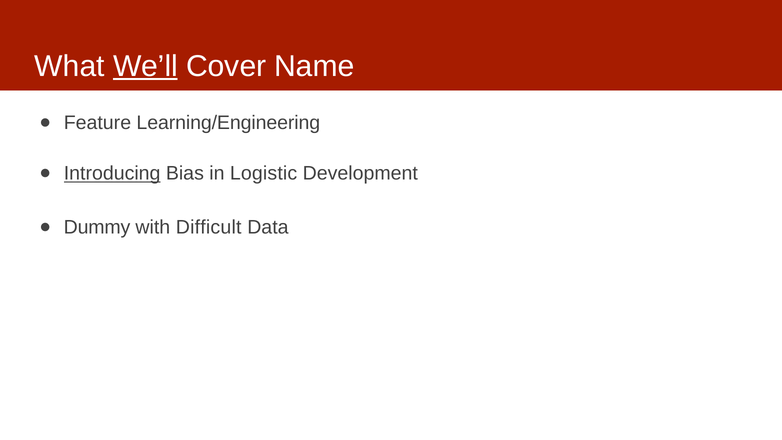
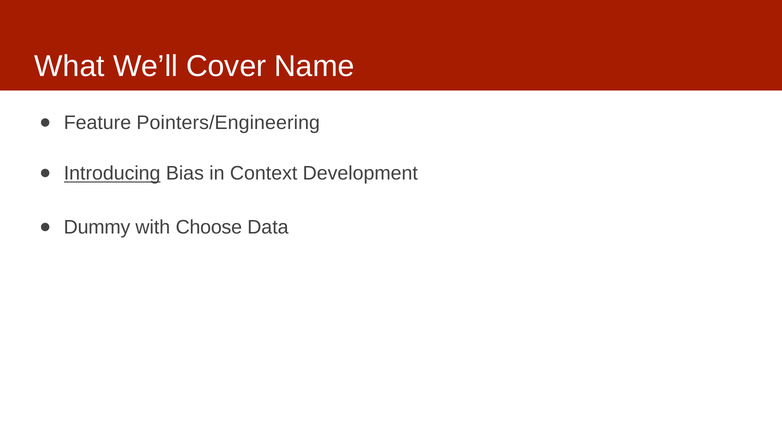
We’ll underline: present -> none
Learning/Engineering: Learning/Engineering -> Pointers/Engineering
Logistic: Logistic -> Context
Difficult: Difficult -> Choose
